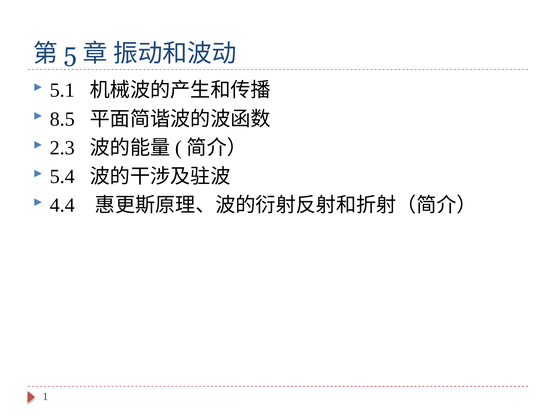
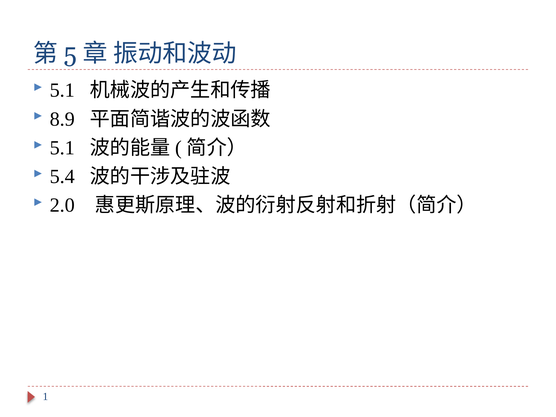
8.5: 8.5 -> 8.9
2.3 at (62, 148): 2.3 -> 5.1
4.4: 4.4 -> 2.0
